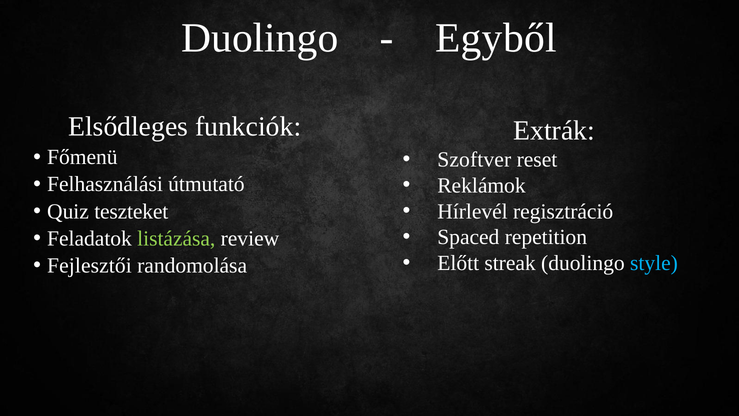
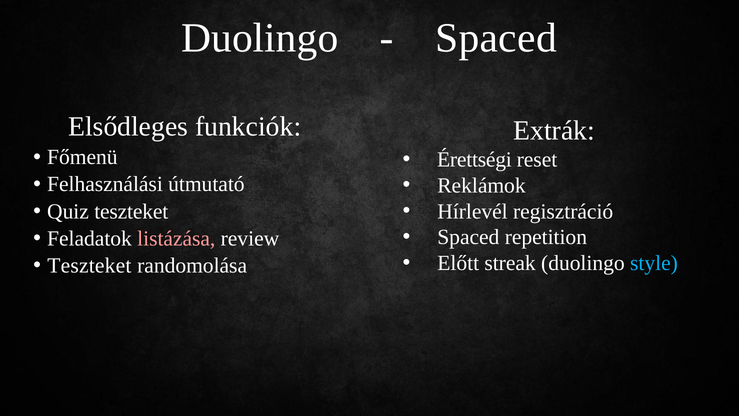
Egyből at (496, 38): Egyből -> Spaced
Szoftver: Szoftver -> Érettségi
listázása colour: light green -> pink
Fejlesztői at (89, 265): Fejlesztői -> Teszteket
